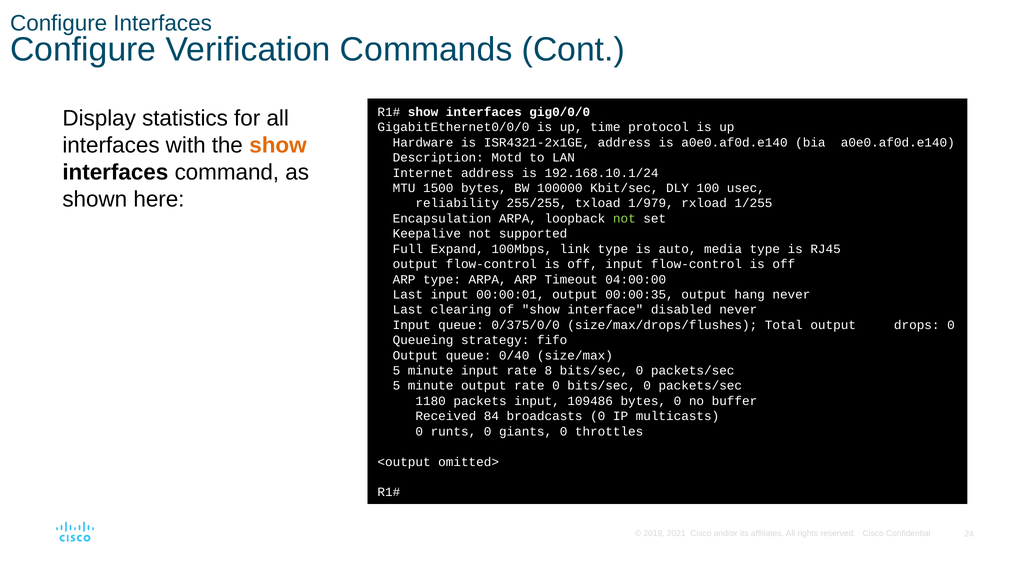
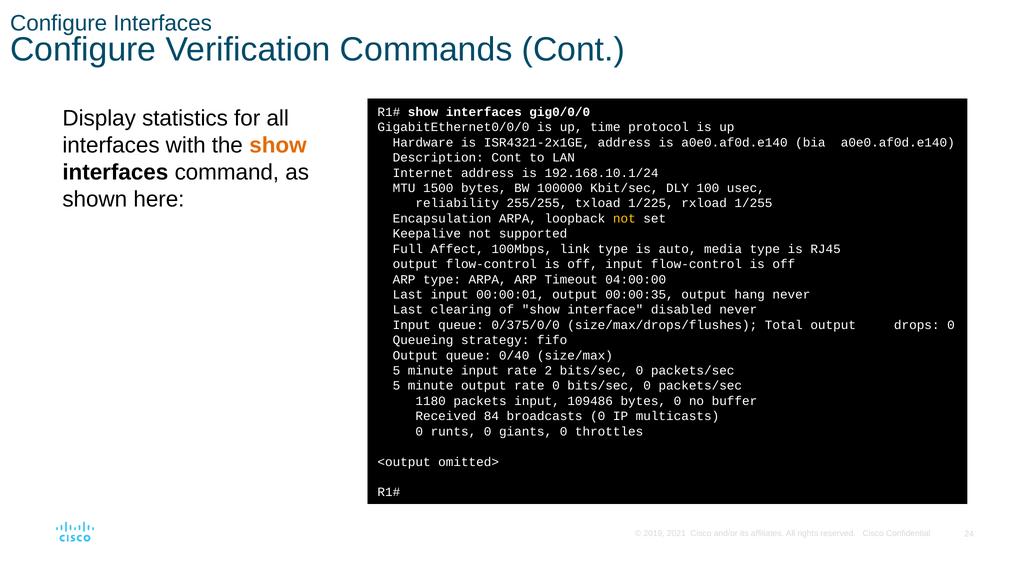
Description Motd: Motd -> Cont
1/979: 1/979 -> 1/225
not at (624, 219) colour: light green -> yellow
Expand: Expand -> Affect
8: 8 -> 2
